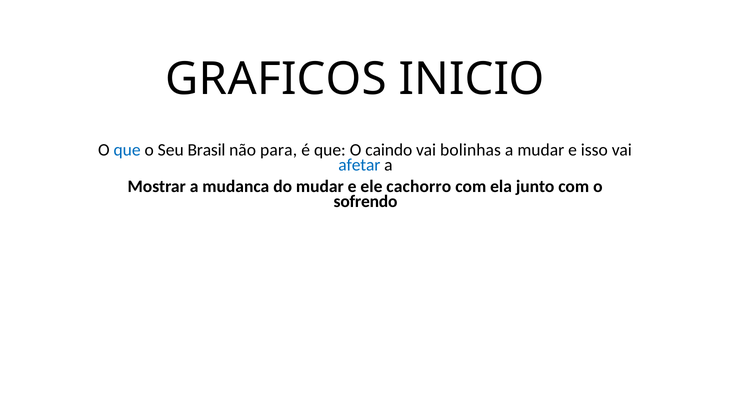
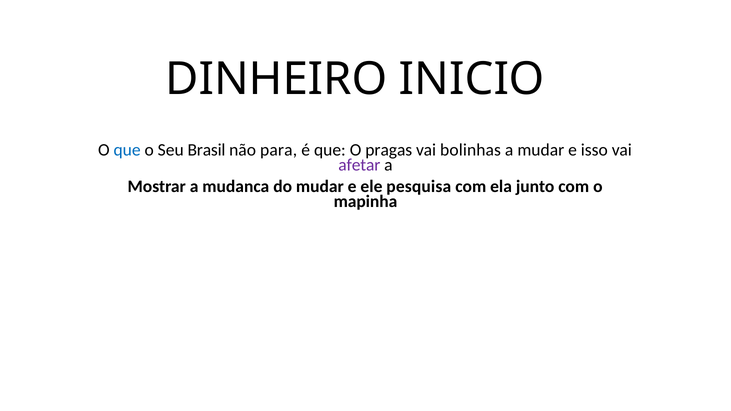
GRAFICOS: GRAFICOS -> DINHEIRO
caindo: caindo -> pragas
afetar colour: blue -> purple
cachorro: cachorro -> pesquisa
sofrendo: sofrendo -> mapinha
